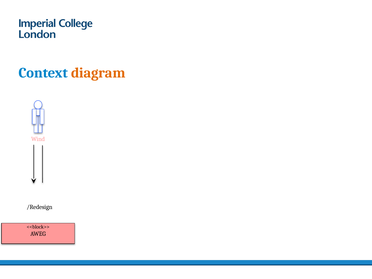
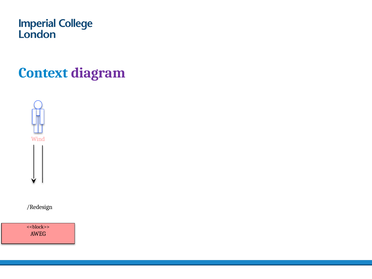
diagram colour: orange -> purple
